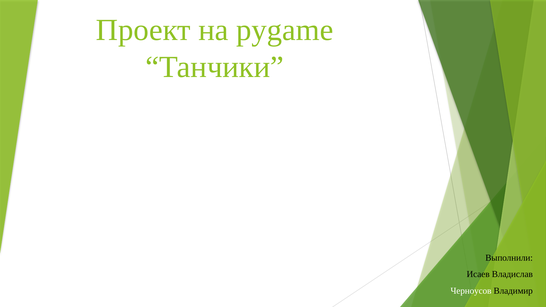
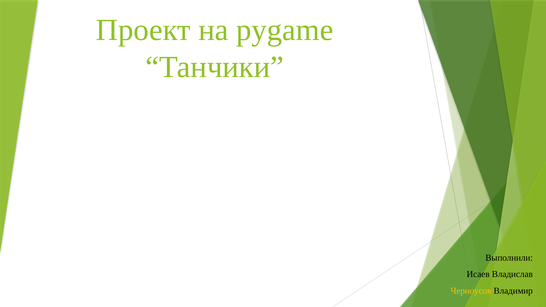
Черноусов colour: white -> yellow
